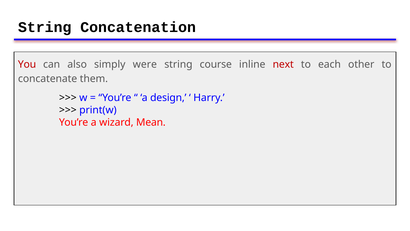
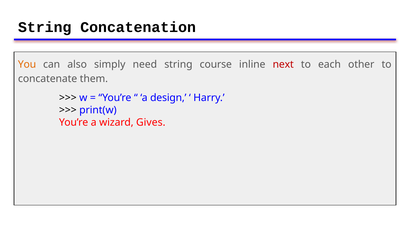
You colour: red -> orange
were: were -> need
Mean: Mean -> Gives
